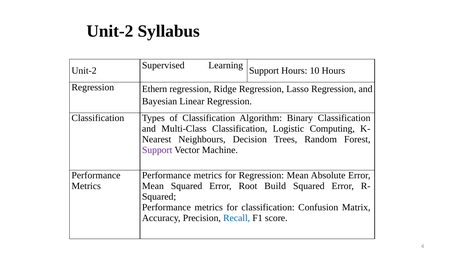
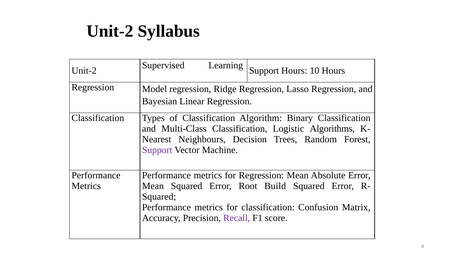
Ethern: Ethern -> Model
Computing: Computing -> Algorithms
Recall colour: blue -> purple
